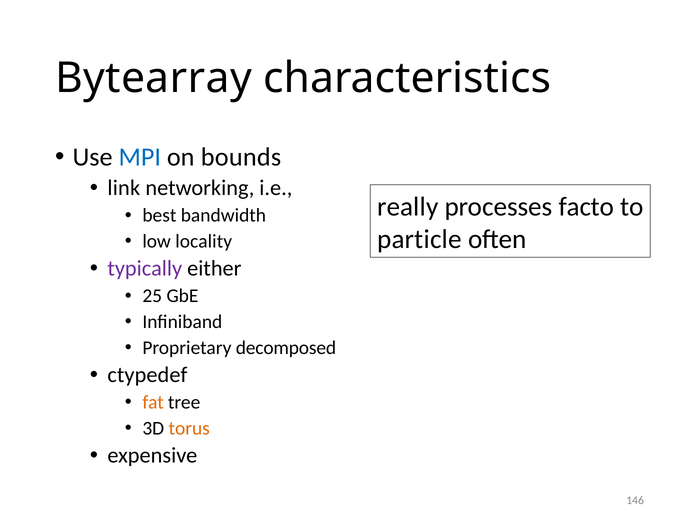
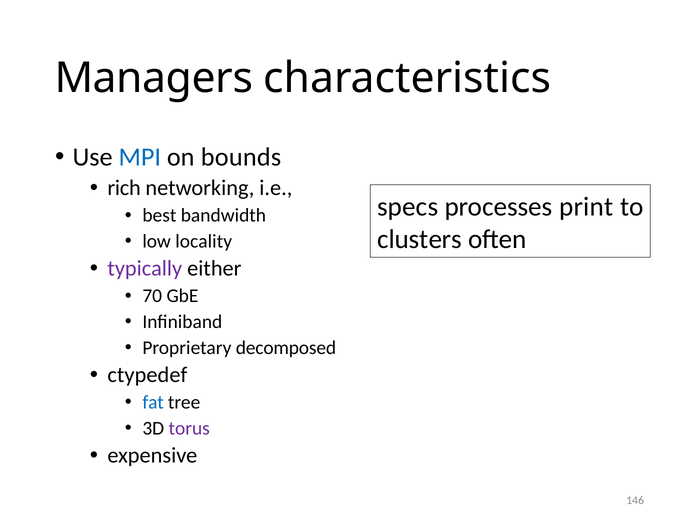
Bytearray: Bytearray -> Managers
link: link -> rich
really: really -> specs
facto: facto -> print
particle: particle -> clusters
25: 25 -> 70
fat colour: orange -> blue
torus colour: orange -> purple
